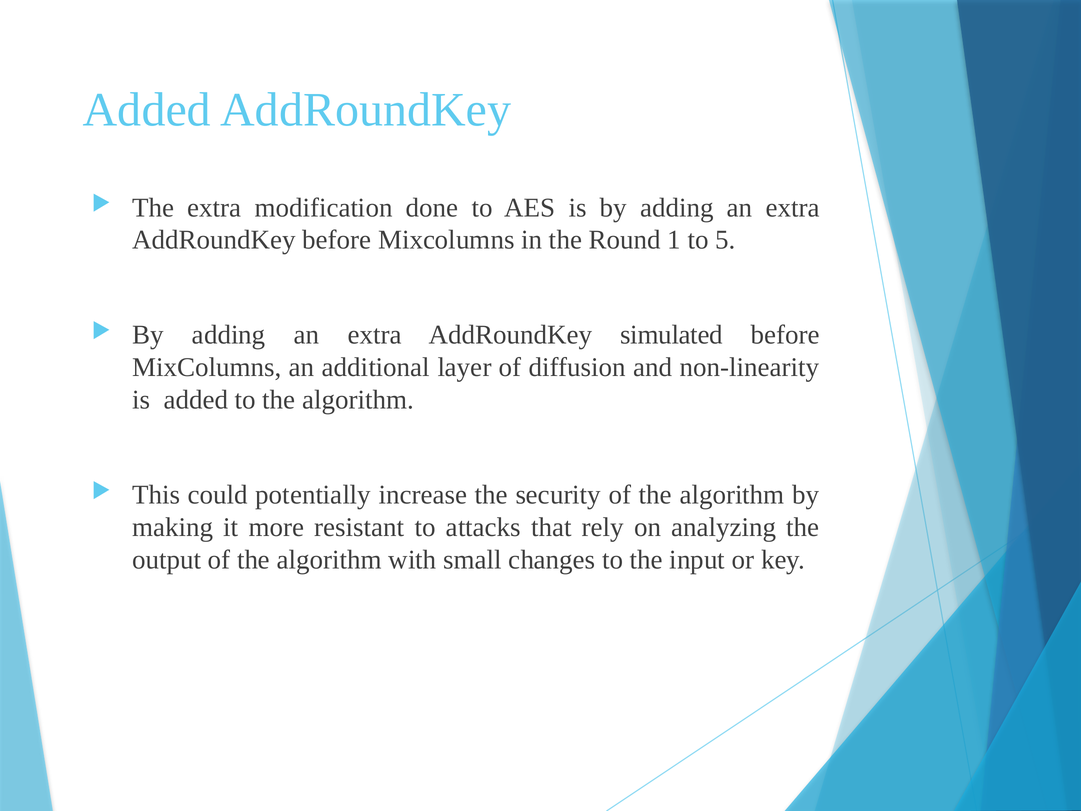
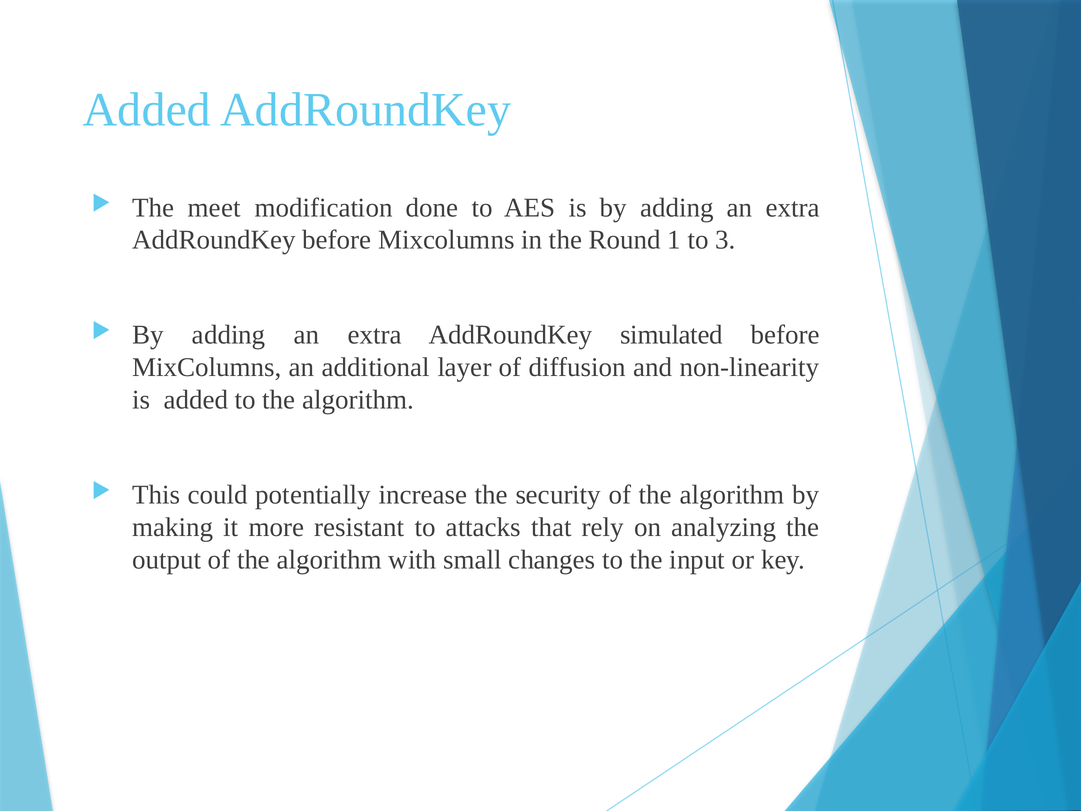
The extra: extra -> meet
5: 5 -> 3
